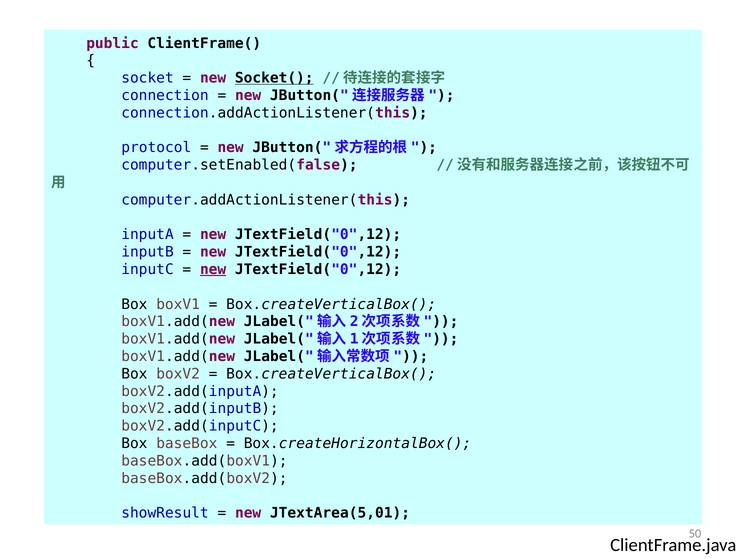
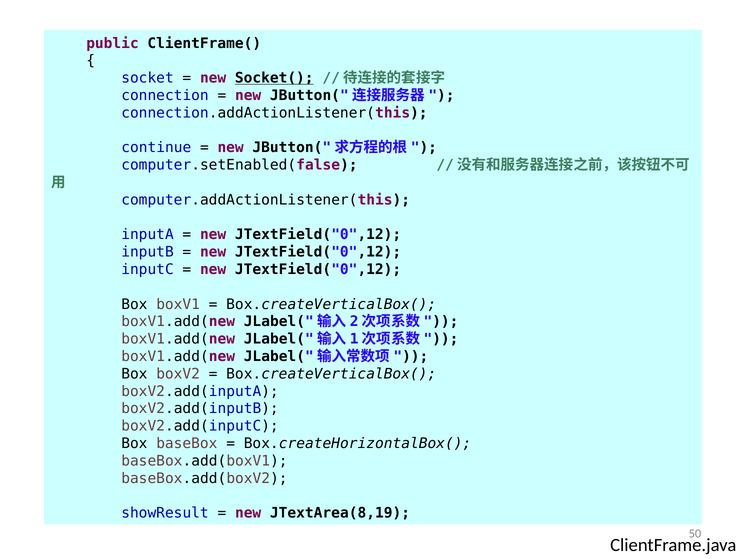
protocol: protocol -> continue
new at (213, 270) underline: present -> none
JTextArea(5,01: JTextArea(5,01 -> JTextArea(8,19
